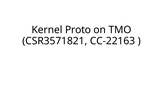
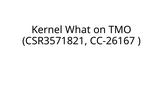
Proto: Proto -> What
CC-22163: CC-22163 -> CC-26167
